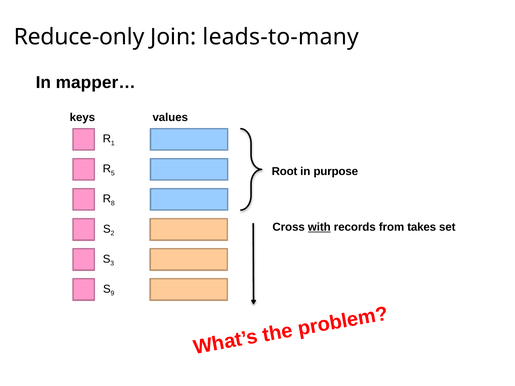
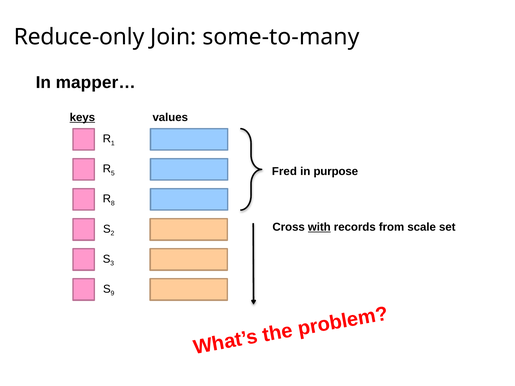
leads-to-many: leads-to-many -> some-to-many
keys underline: none -> present
Root: Root -> Fred
takes: takes -> scale
